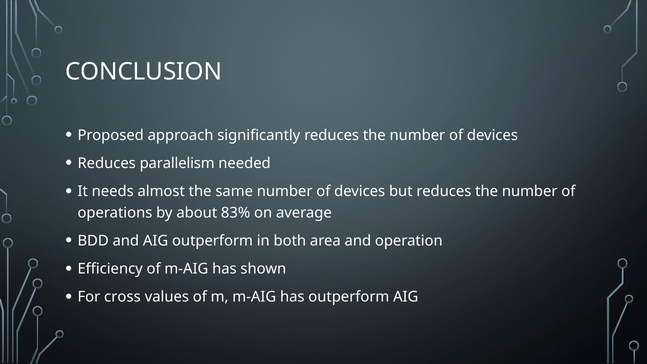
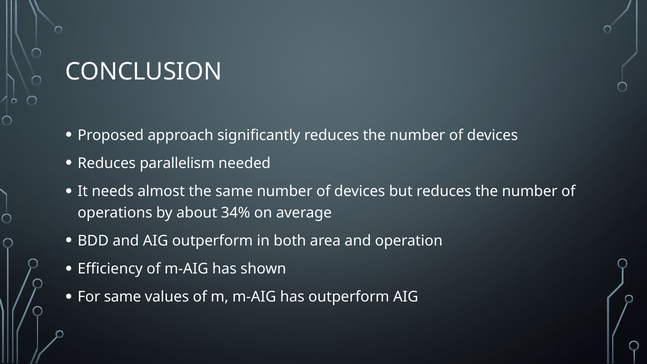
83%: 83% -> 34%
For cross: cross -> same
